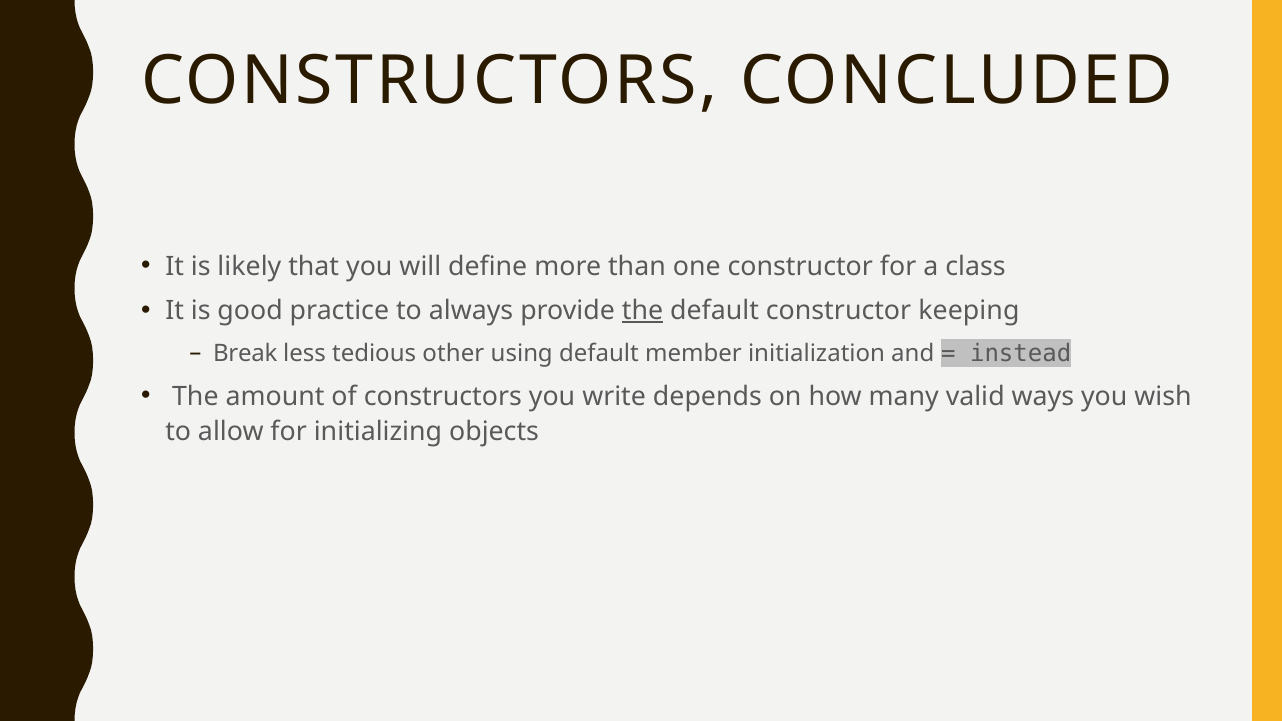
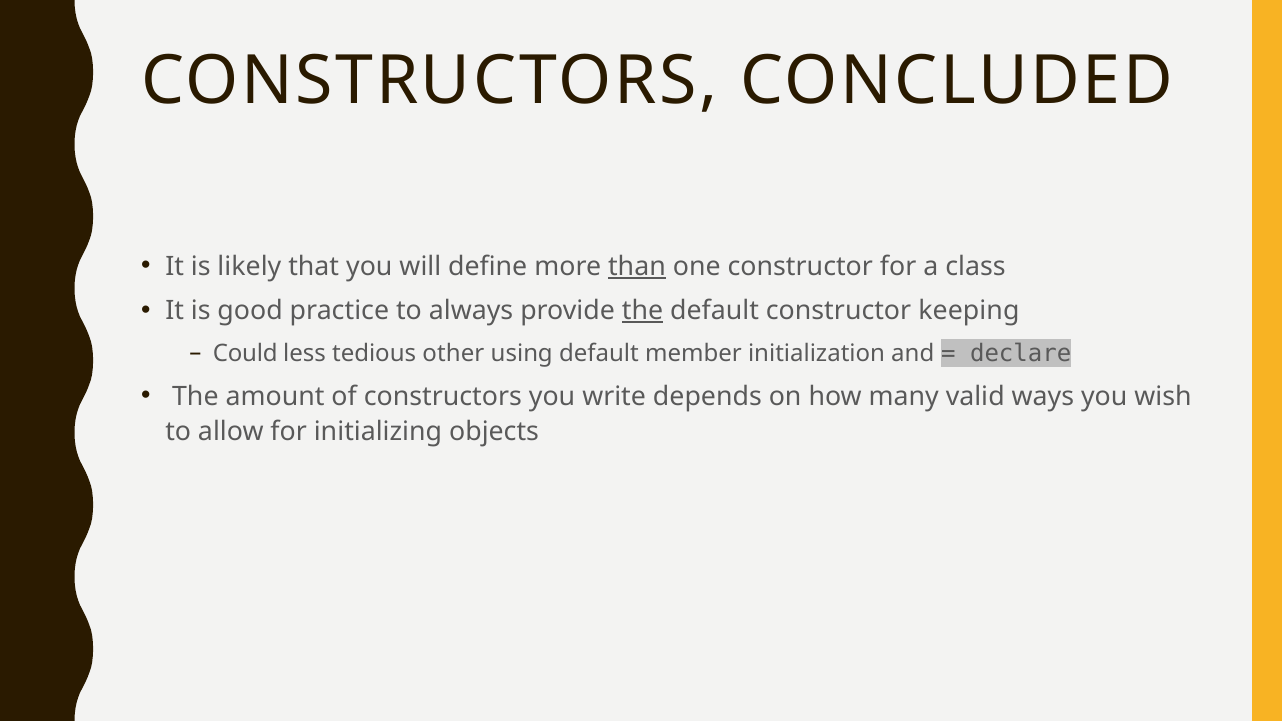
than underline: none -> present
Break: Break -> Could
instead: instead -> declare
